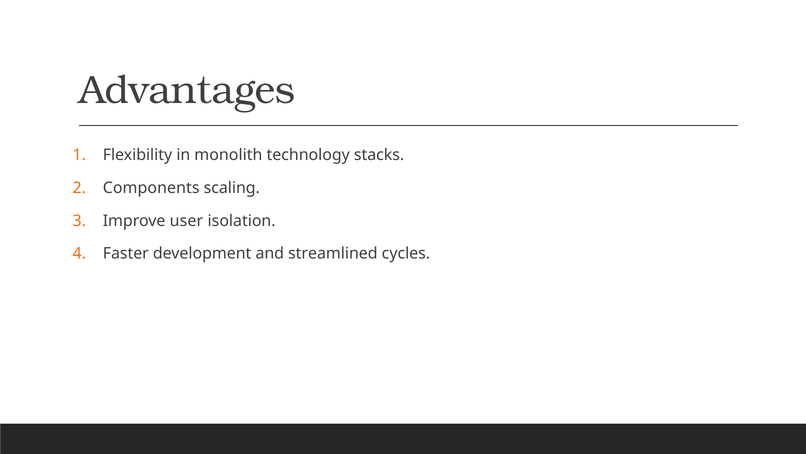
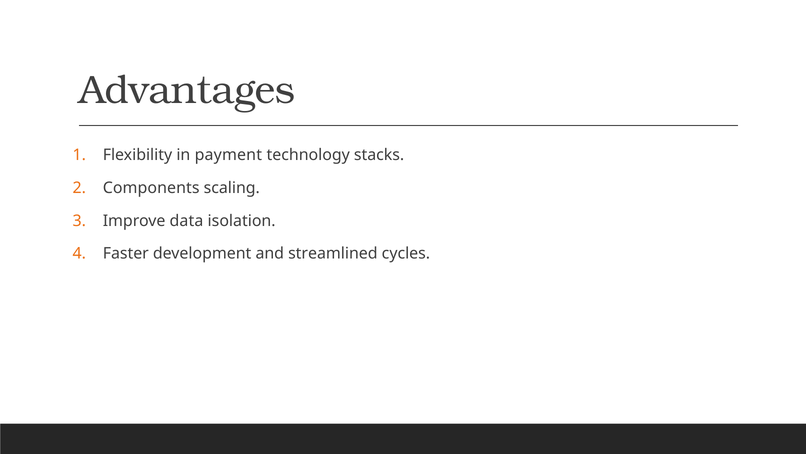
monolith: monolith -> payment
user: user -> data
